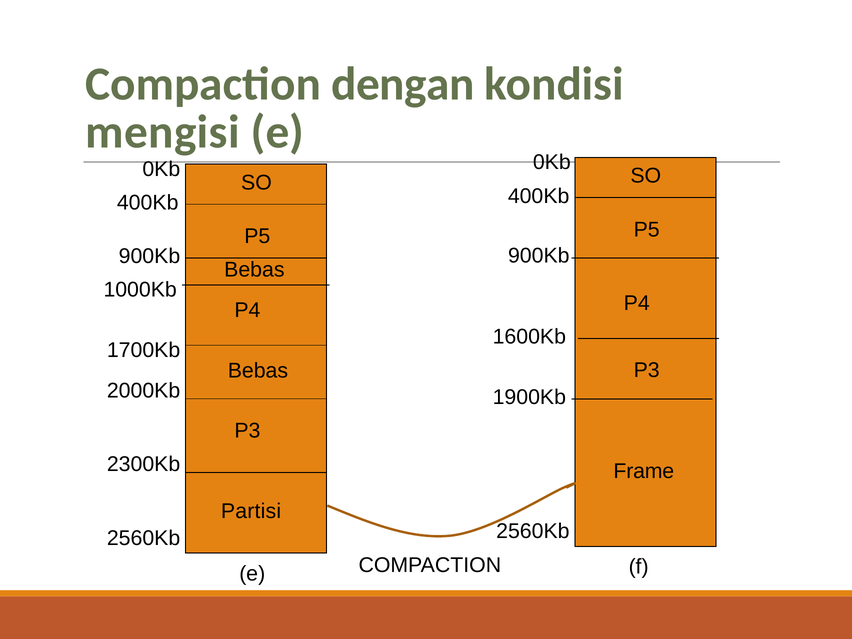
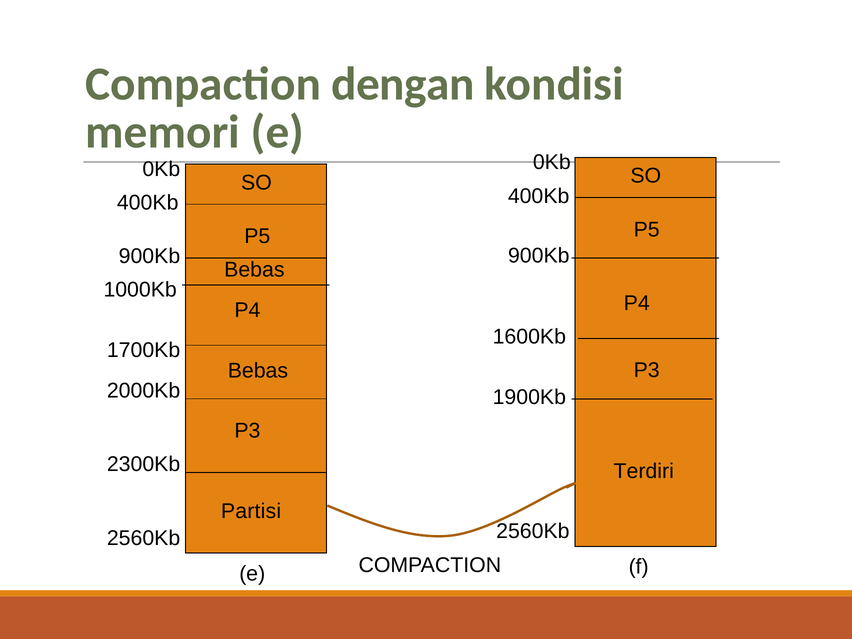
mengisi: mengisi -> memori
Frame: Frame -> Terdiri
